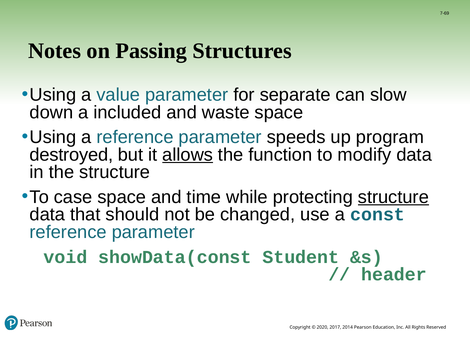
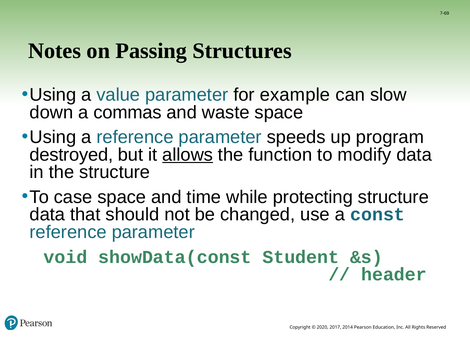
separate: separate -> example
included: included -> commas
structure at (393, 197) underline: present -> none
